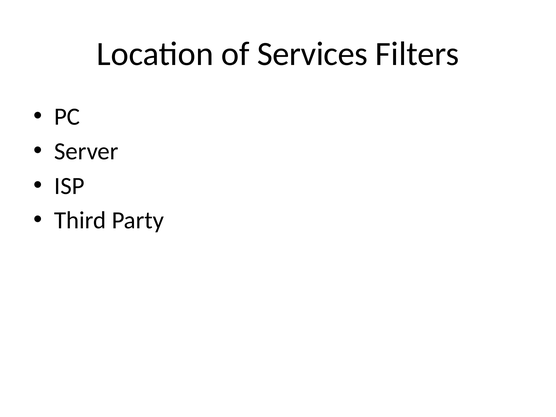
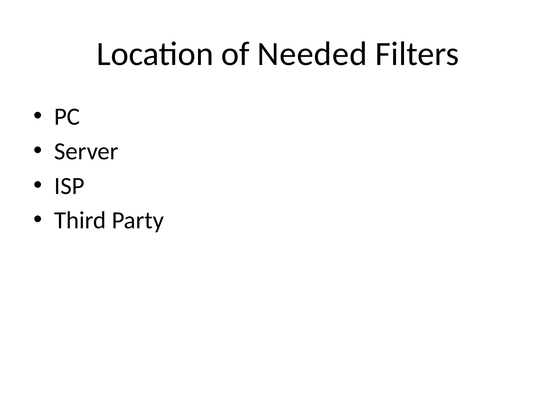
Services: Services -> Needed
